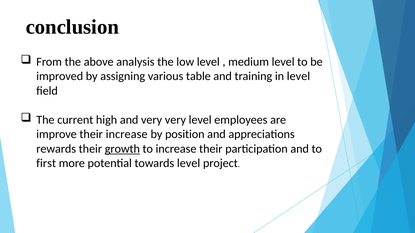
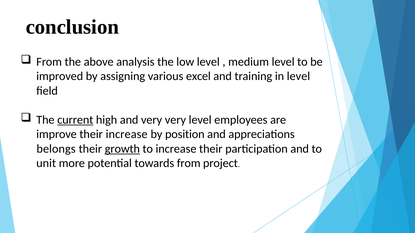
table: table -> excel
current underline: none -> present
rewards: rewards -> belongs
first: first -> unit
towards level: level -> from
